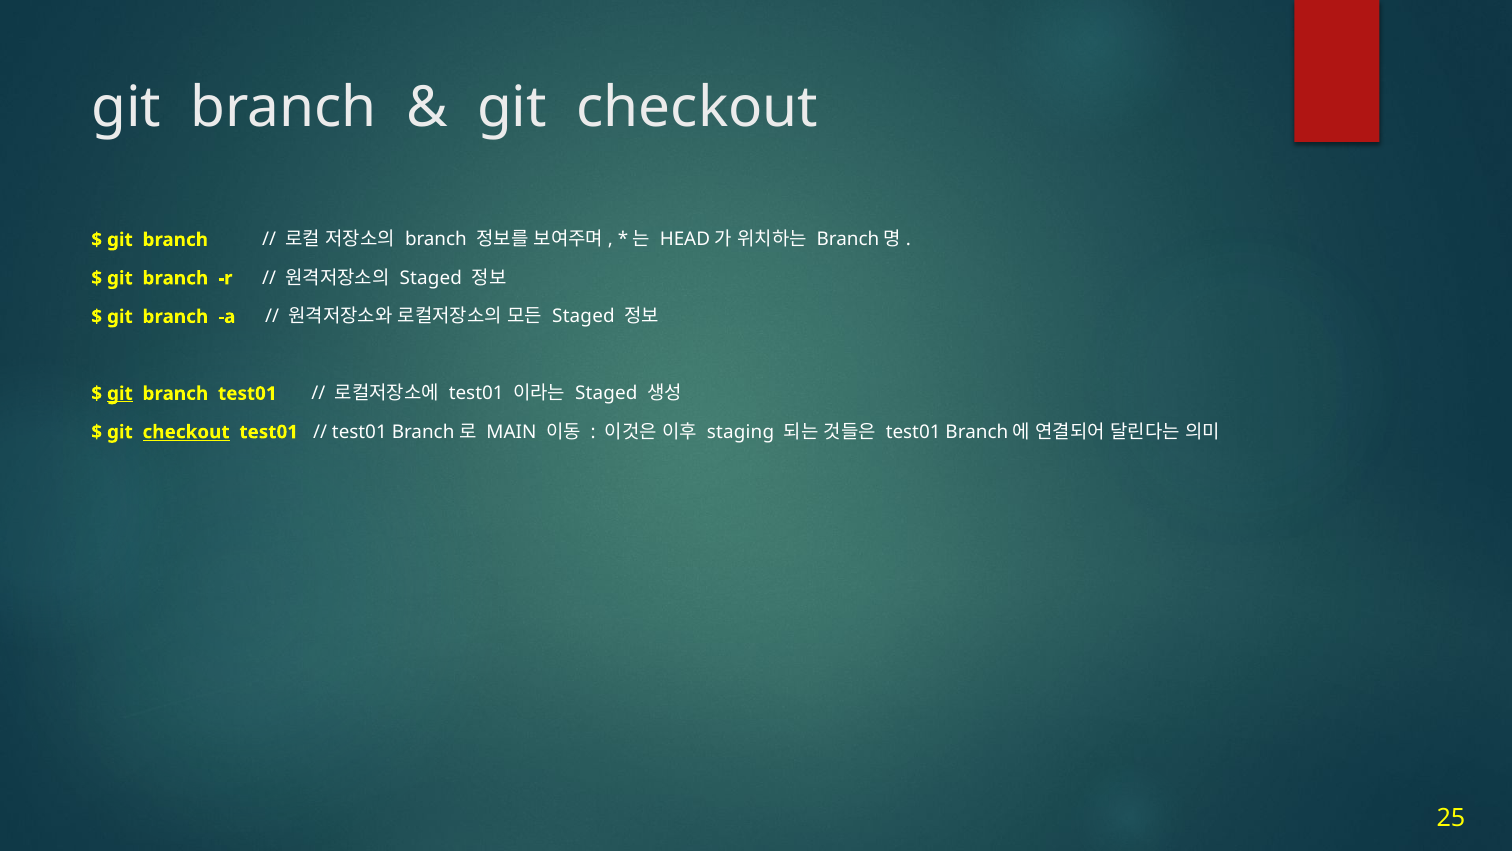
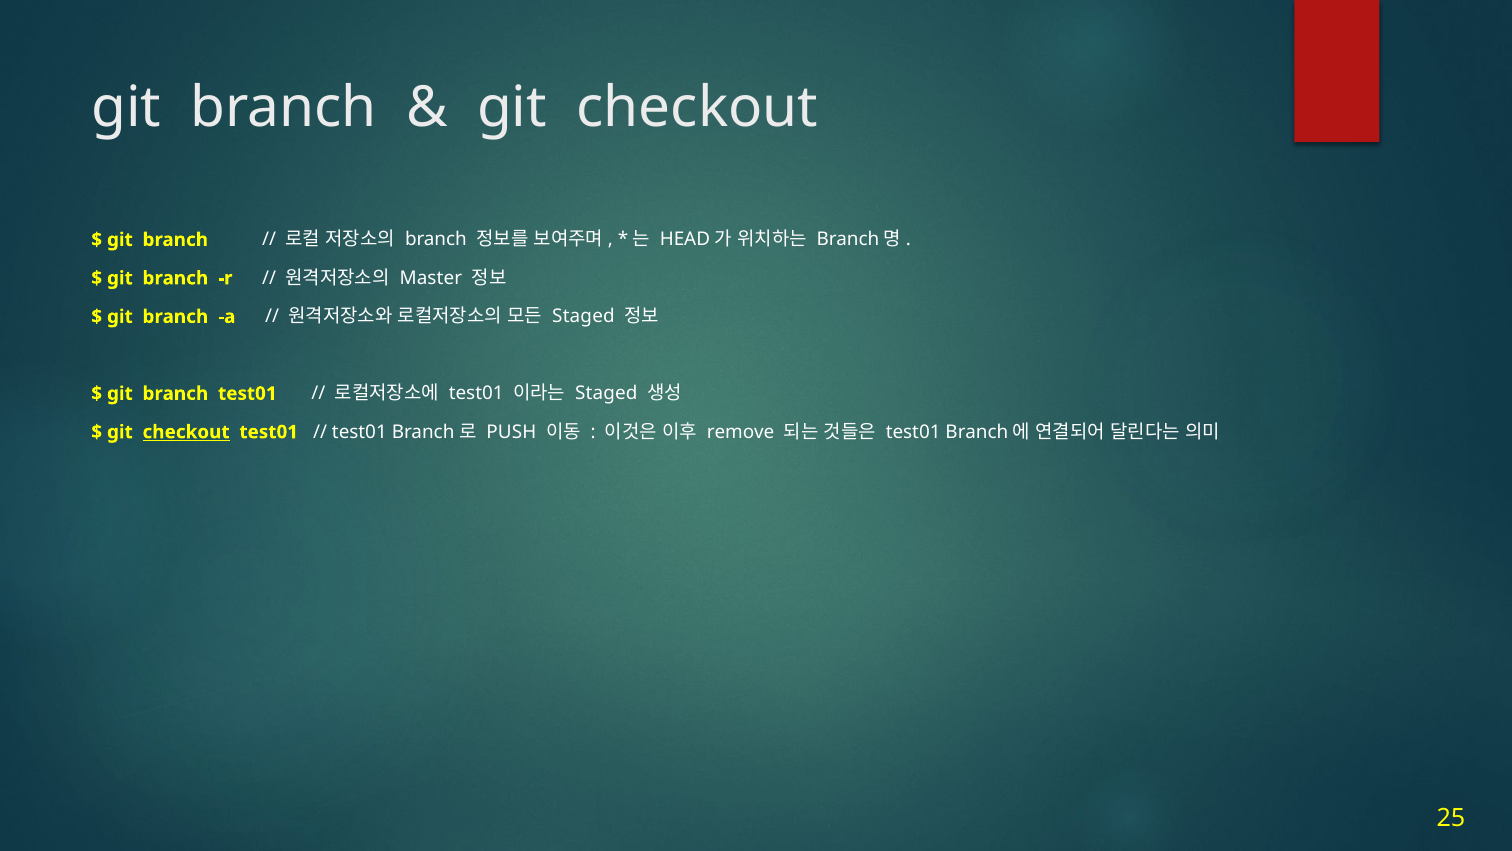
Staged at (431, 278): Staged -> Master
git at (120, 393) underline: present -> none
MAIN: MAIN -> PUSH
staging: staging -> remove
